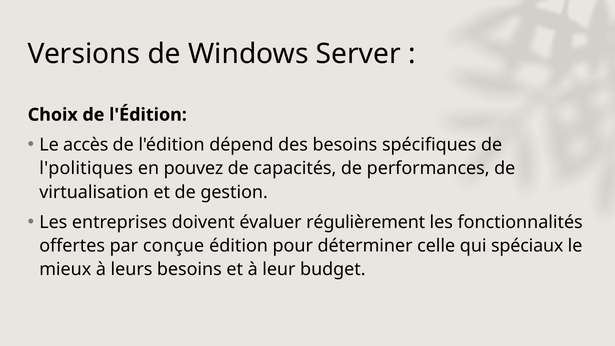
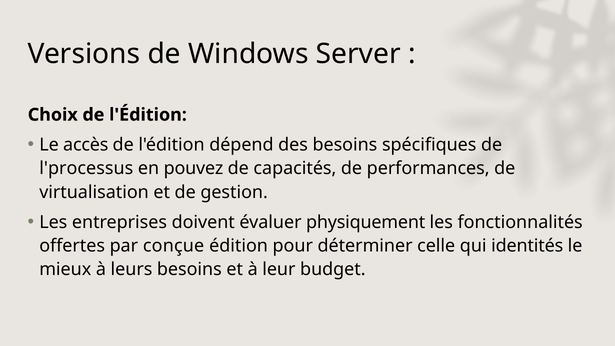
l'politiques: l'politiques -> l'processus
régulièrement: régulièrement -> physiquement
spéciaux: spéciaux -> identités
